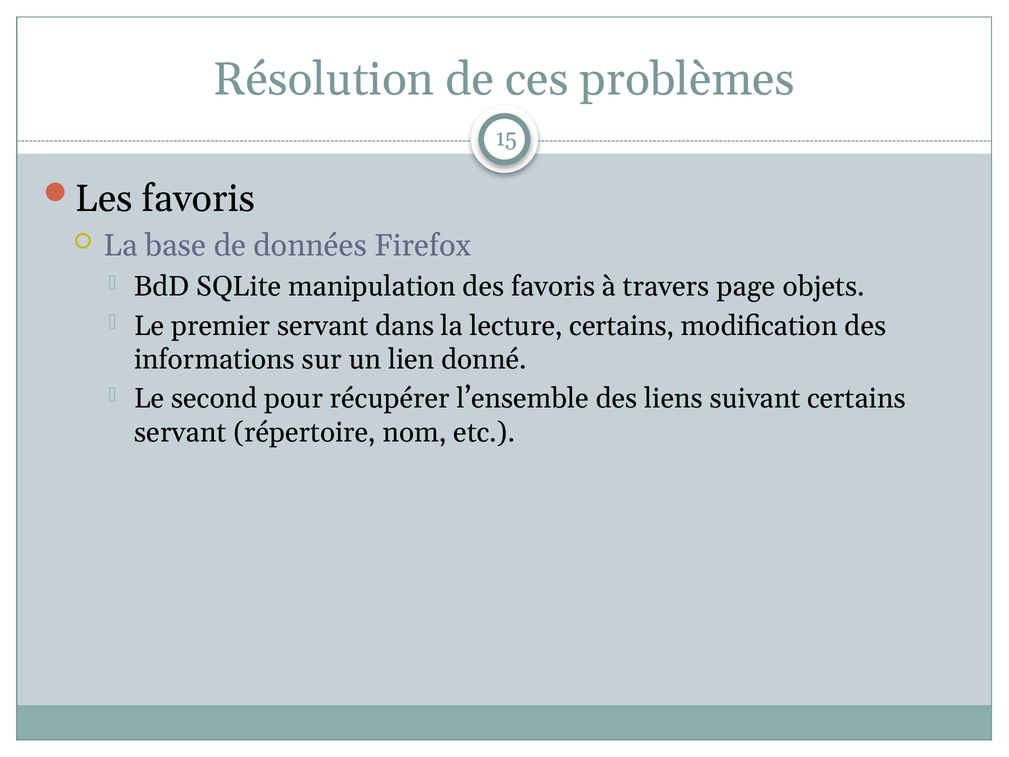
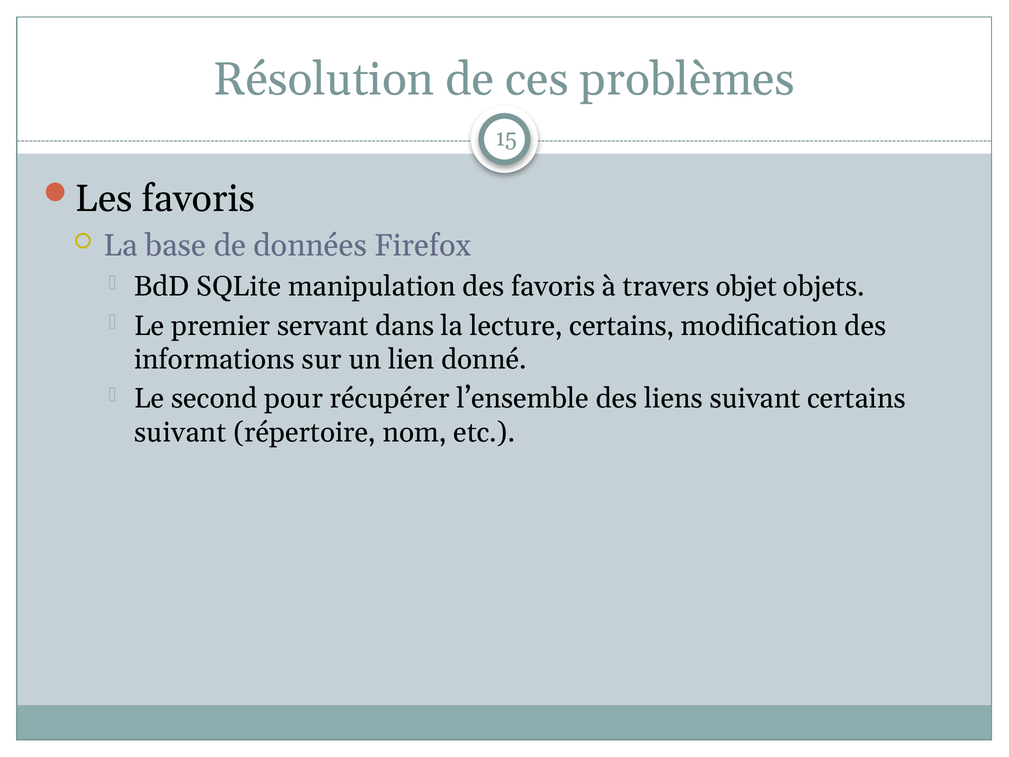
page: page -> objet
servant at (180, 432): servant -> suivant
